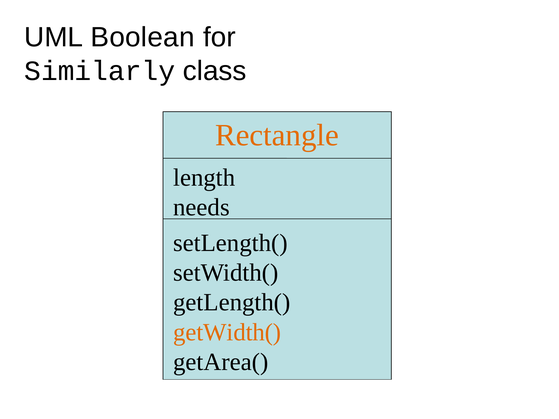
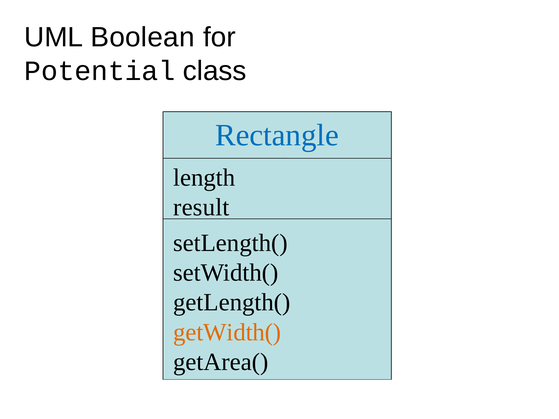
Similarly: Similarly -> Potential
Rectangle colour: orange -> blue
needs: needs -> result
